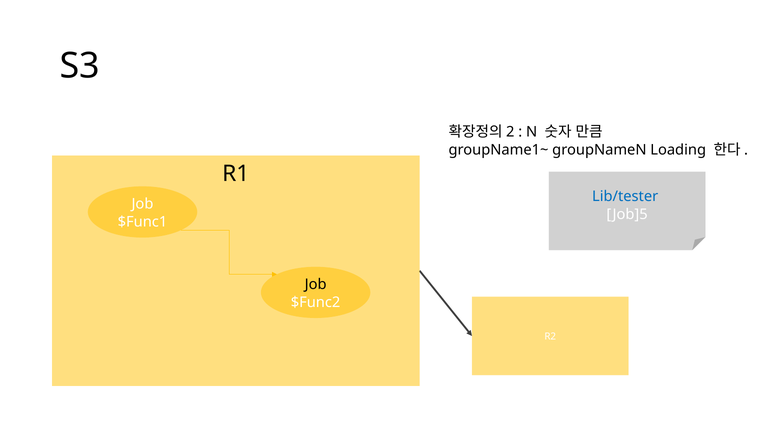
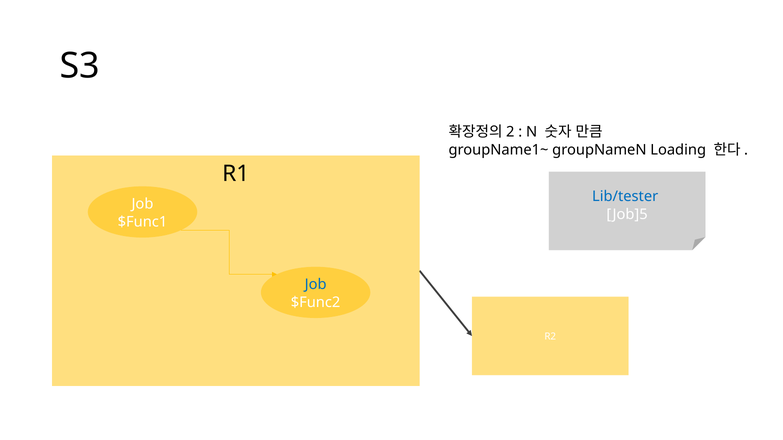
Job at (316, 285) colour: black -> blue
